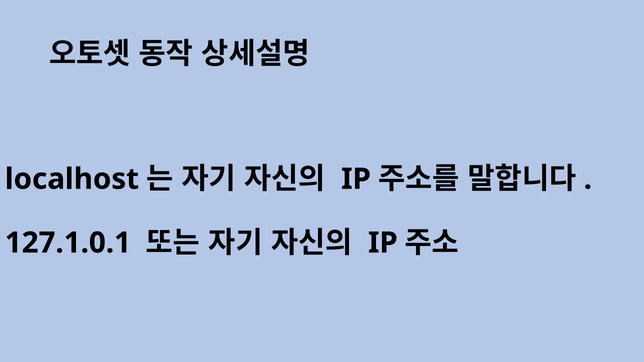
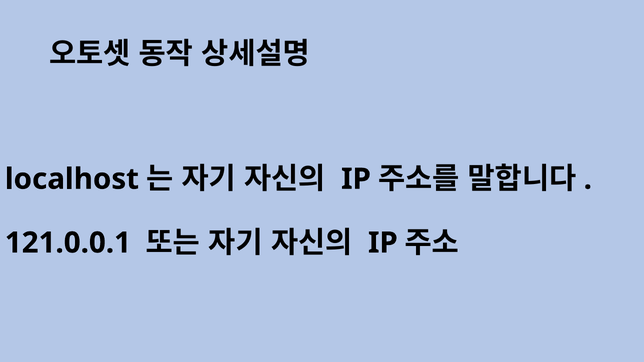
127.1.0.1: 127.1.0.1 -> 121.0.0.1
